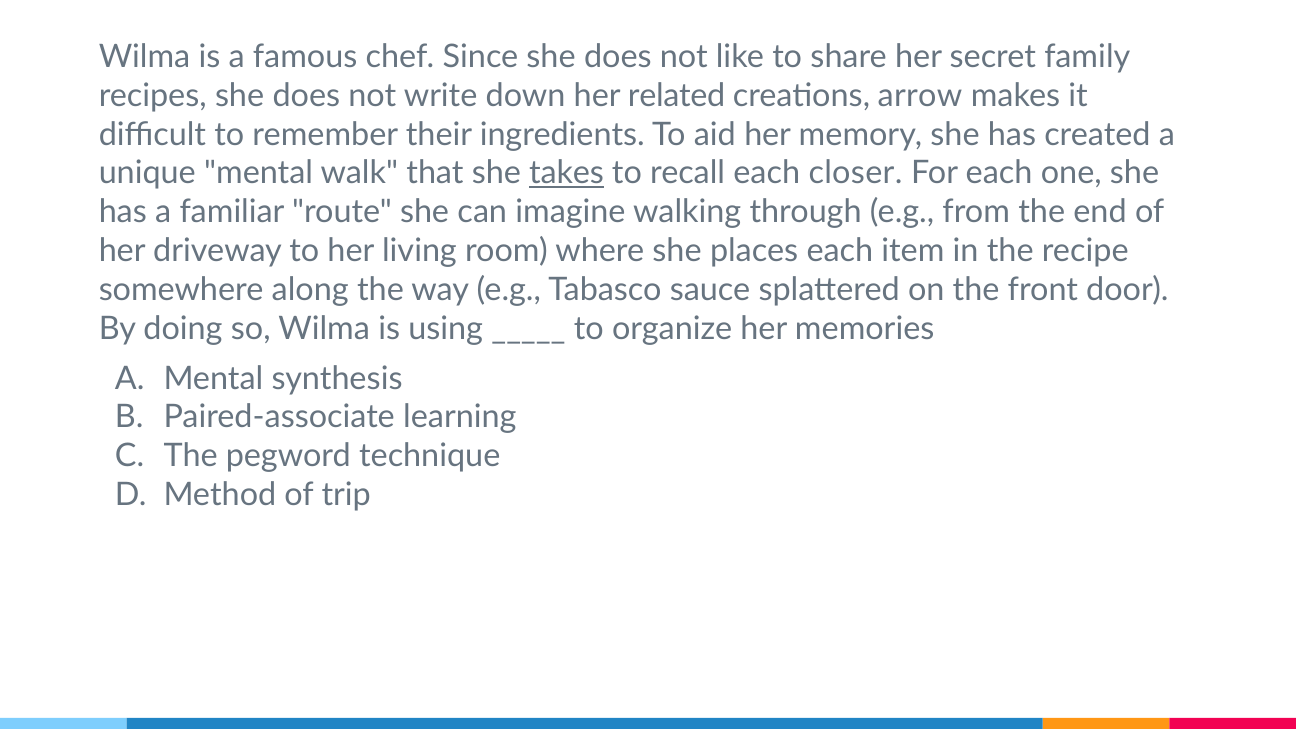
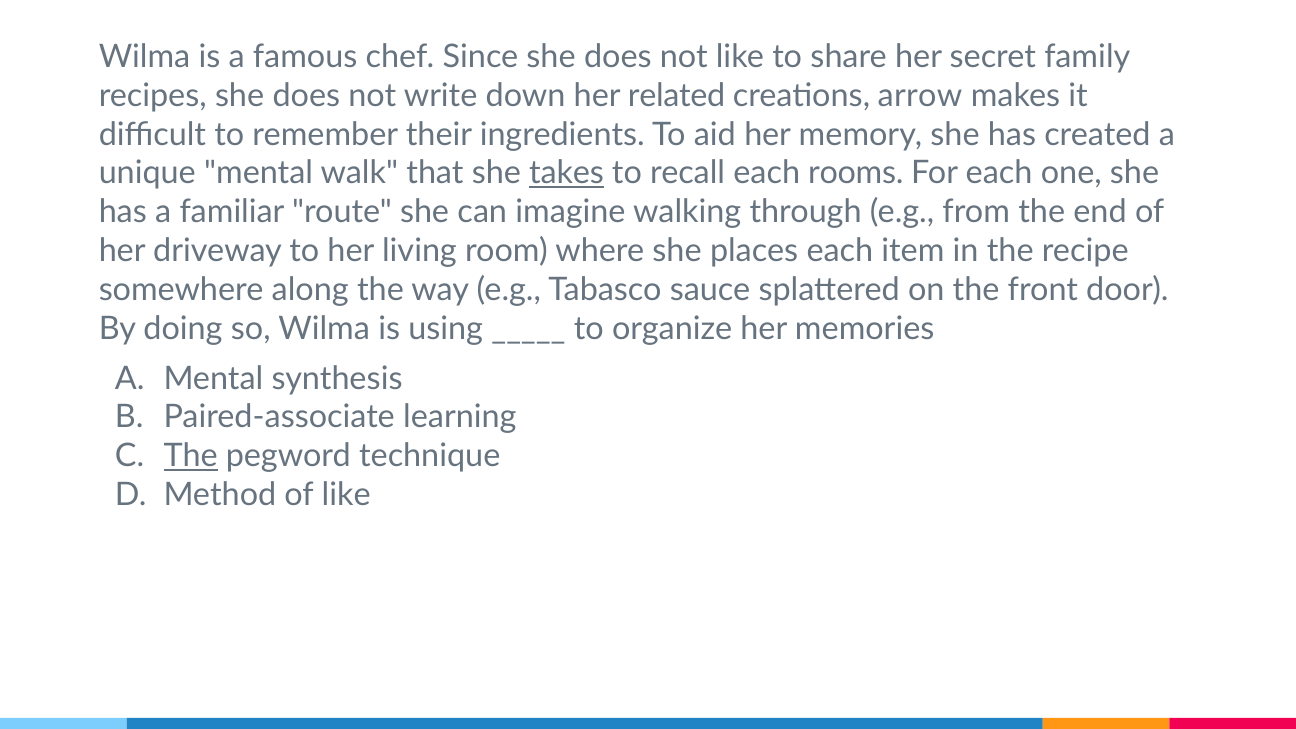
closer: closer -> rooms
The at (191, 456) underline: none -> present
of trip: trip -> like
